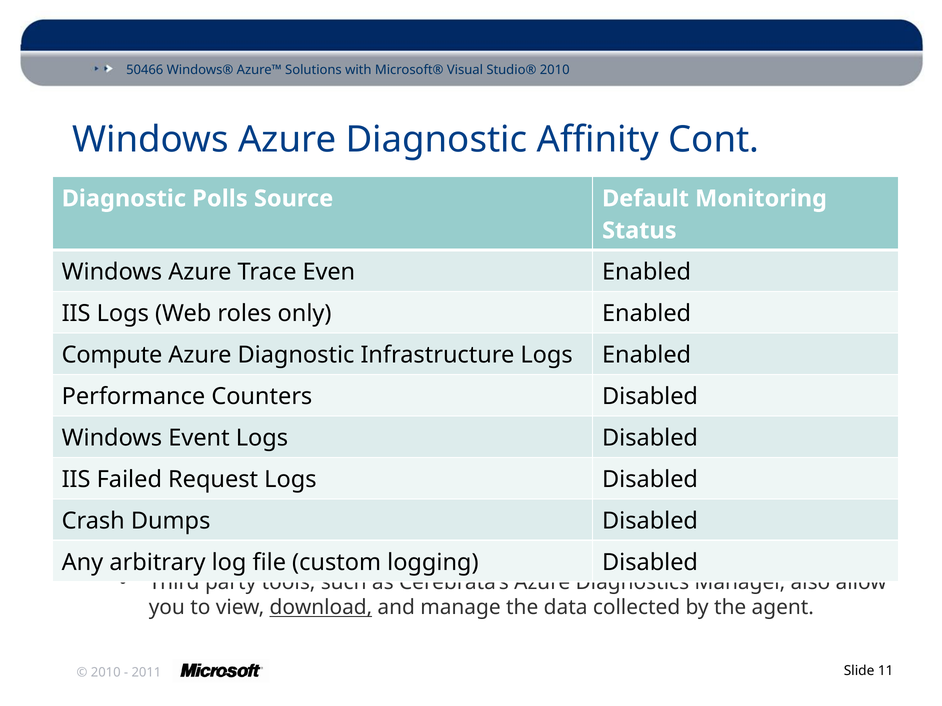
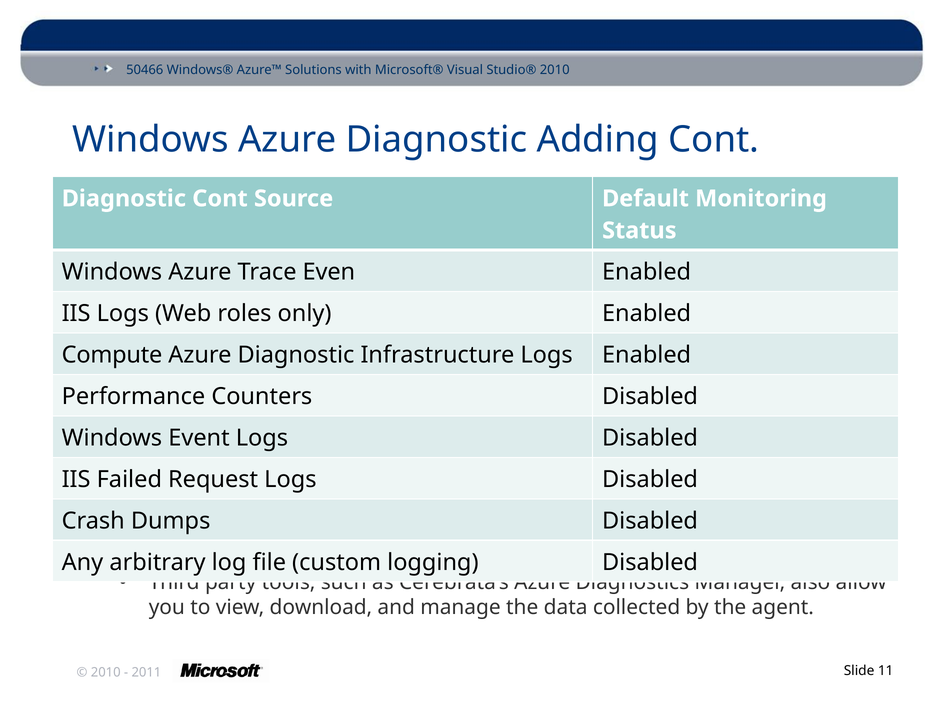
Affinity: Affinity -> Adding
Diagnostic Polls: Polls -> Cont
download underline: present -> none
